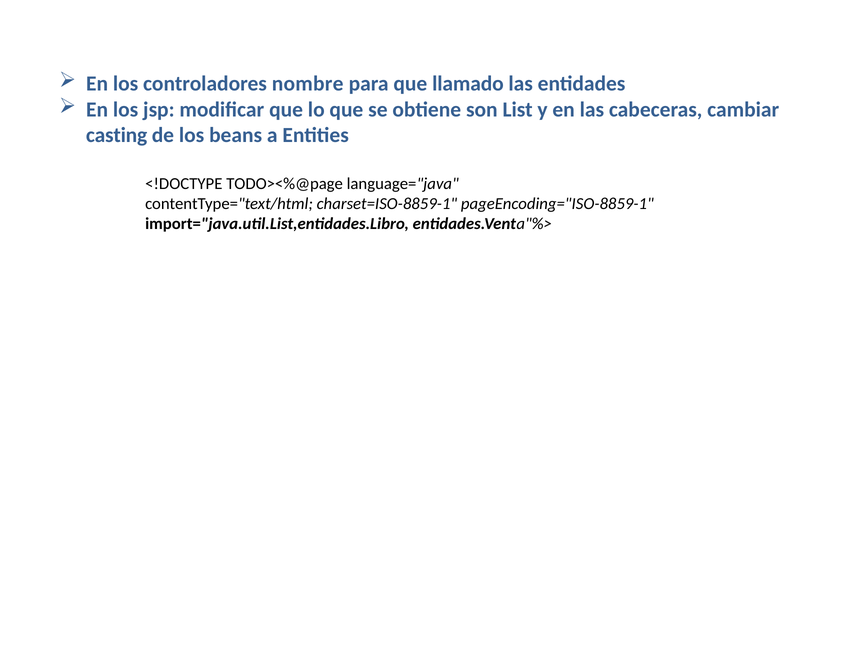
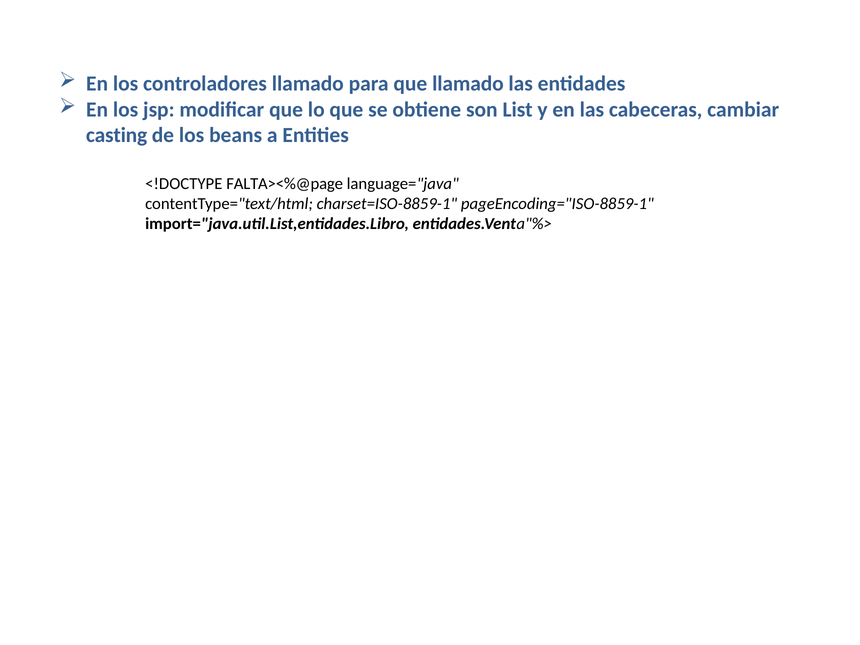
controladores nombre: nombre -> llamado
TODO><%@page: TODO><%@page -> FALTA><%@page
